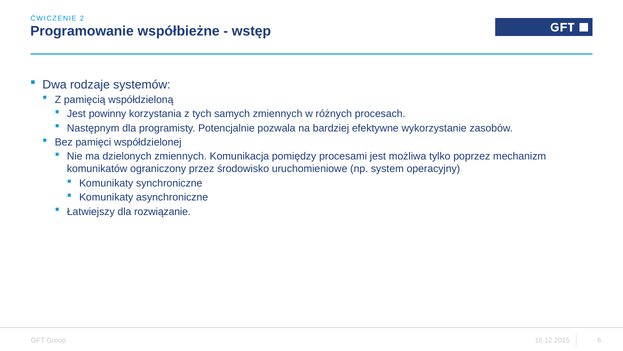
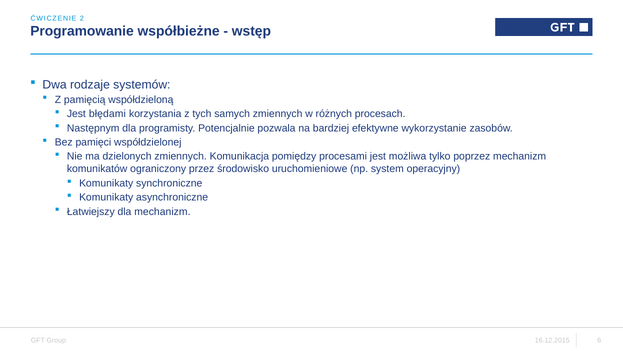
powinny: powinny -> błędami
dla rozwiązanie: rozwiązanie -> mechanizm
